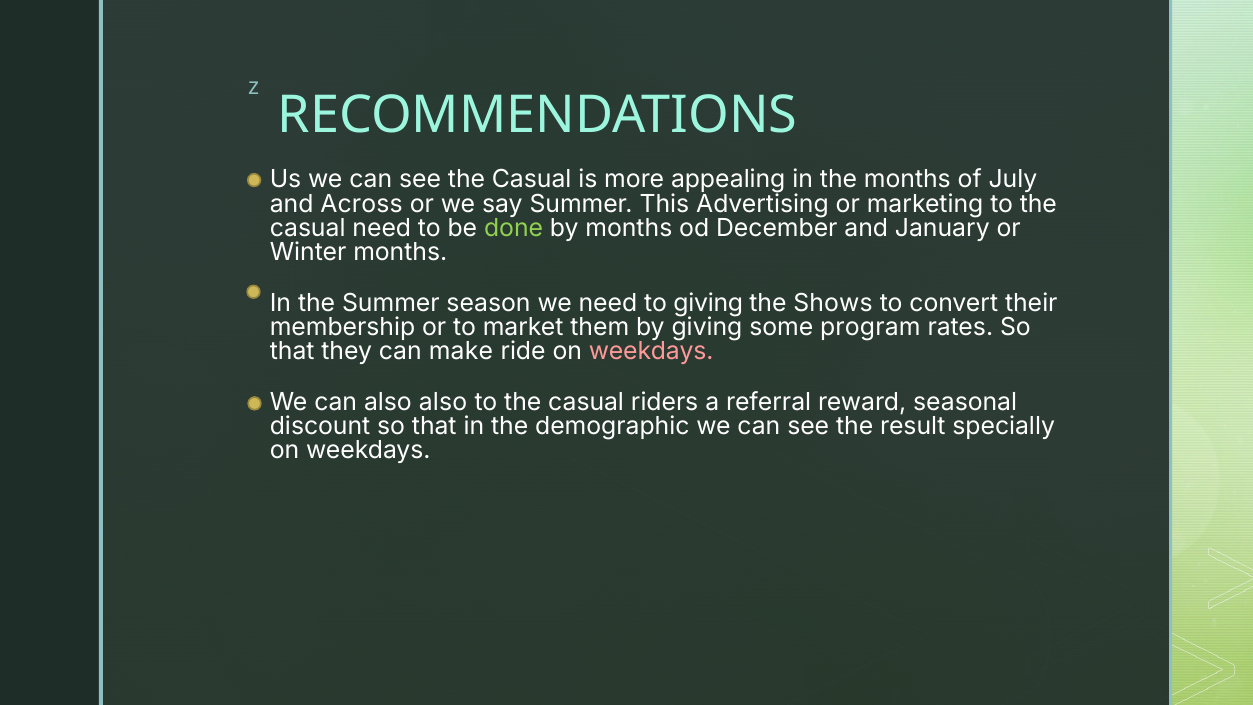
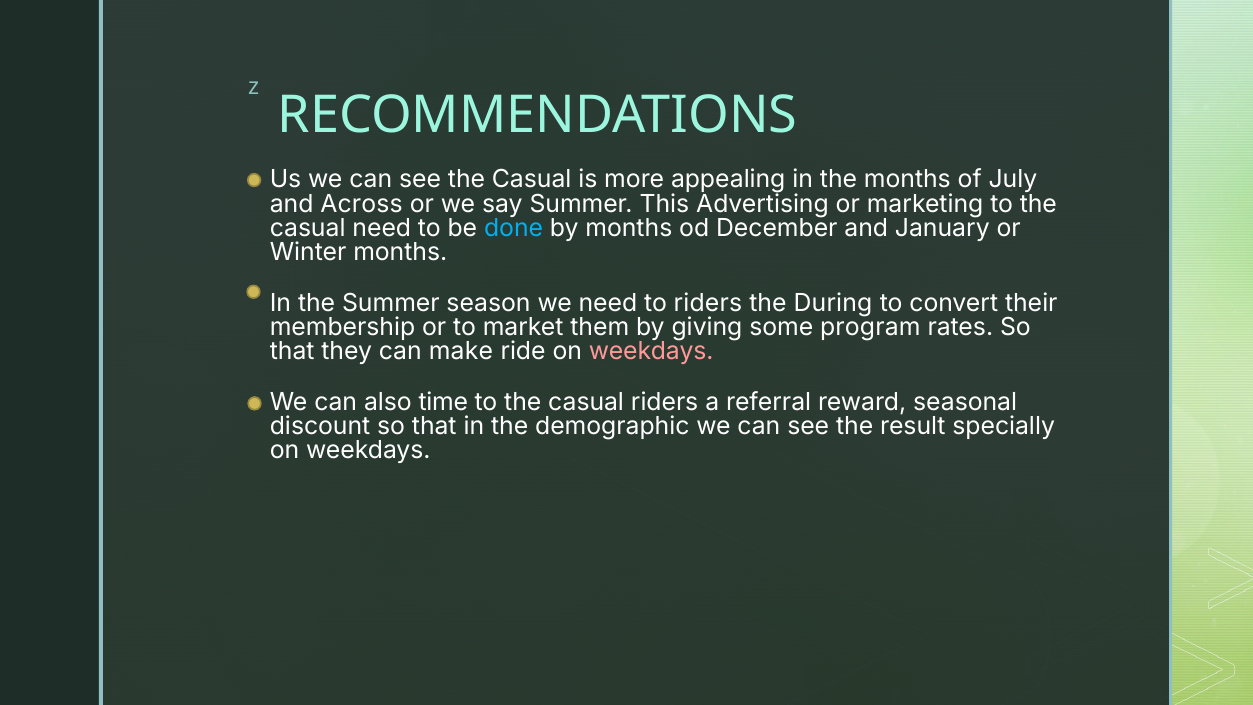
done colour: light green -> light blue
to giving: giving -> riders
Shows: Shows -> During
also also: also -> time
